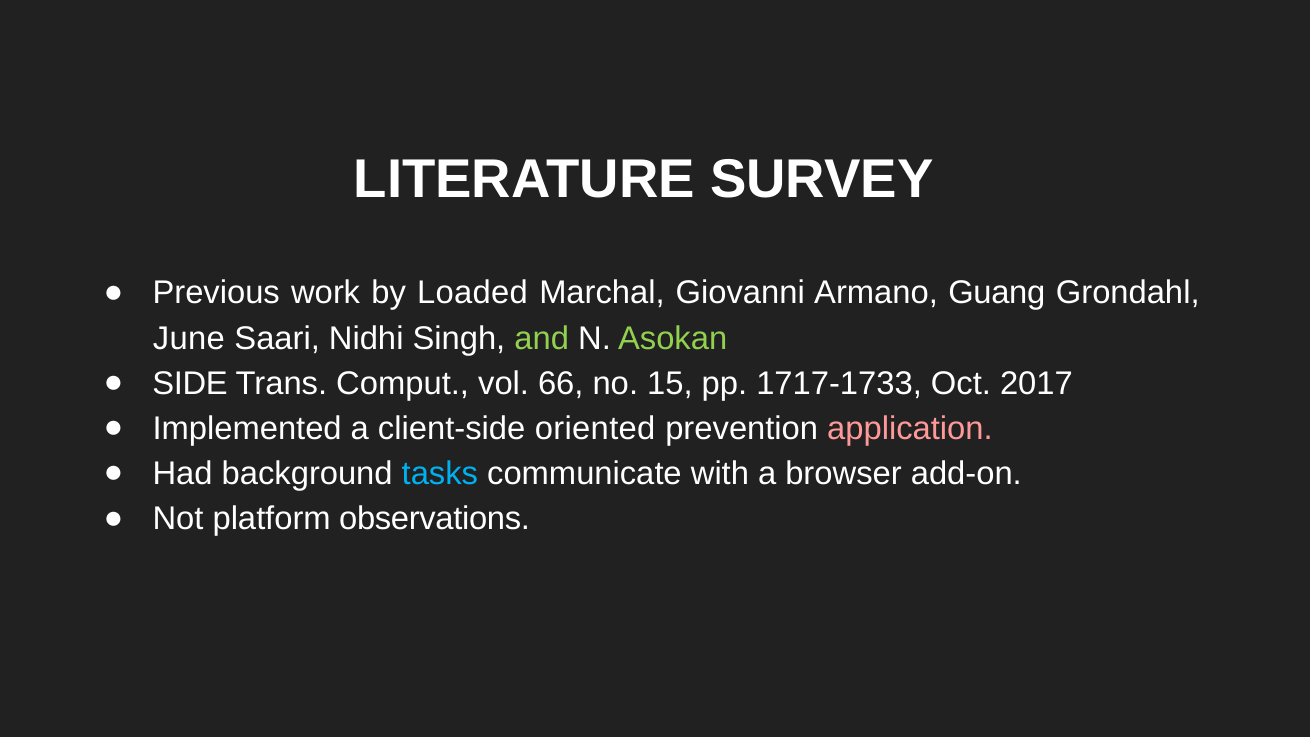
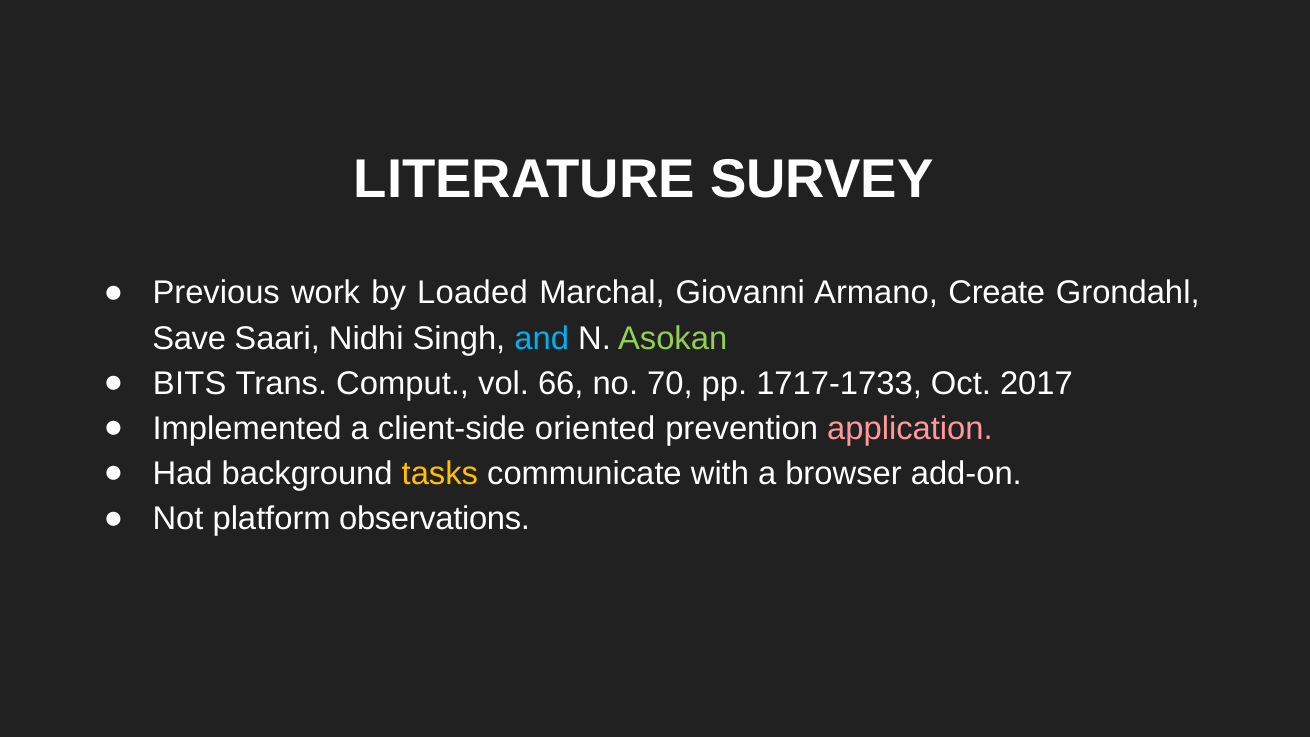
Guang: Guang -> Create
June: June -> Save
and colour: light green -> light blue
SIDE: SIDE -> BITS
15: 15 -> 70
tasks colour: light blue -> yellow
